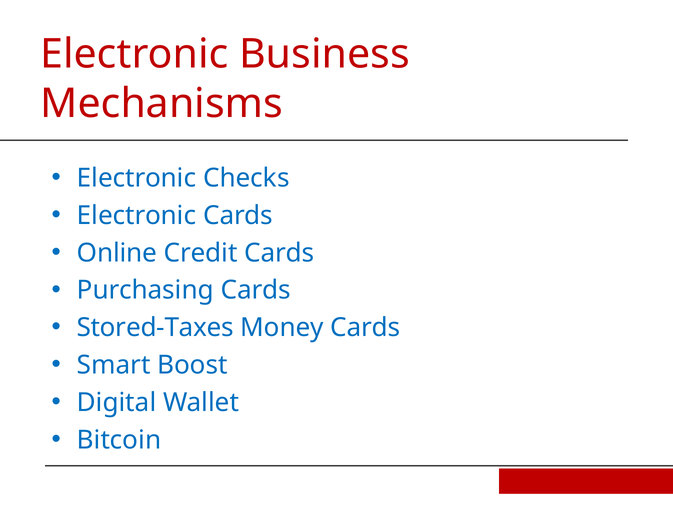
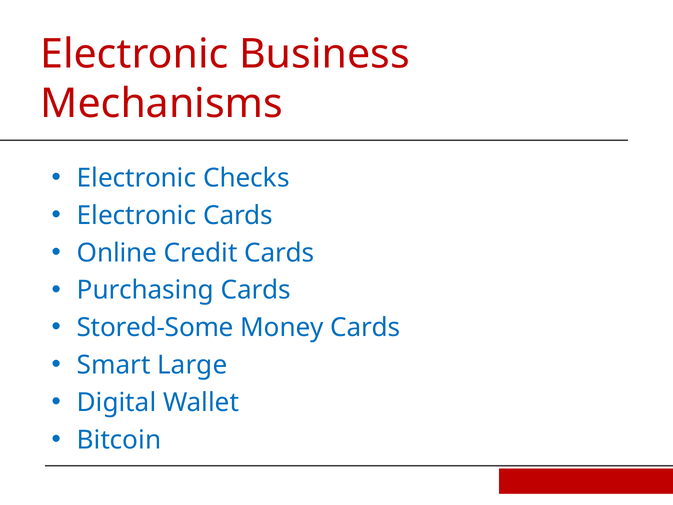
Stored-Taxes: Stored-Taxes -> Stored-Some
Boost: Boost -> Large
